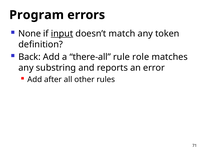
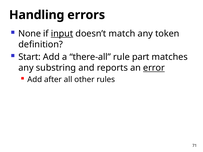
Program: Program -> Handling
Back: Back -> Start
role: role -> part
error underline: none -> present
